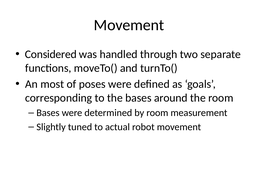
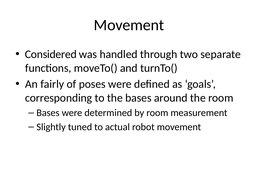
most: most -> fairly
